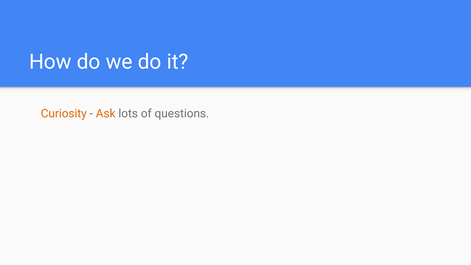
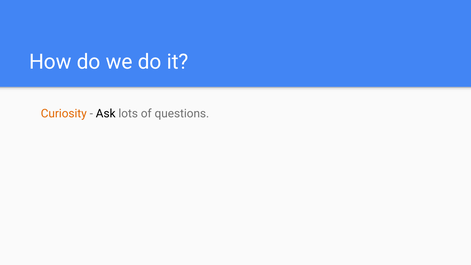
Ask colour: orange -> black
